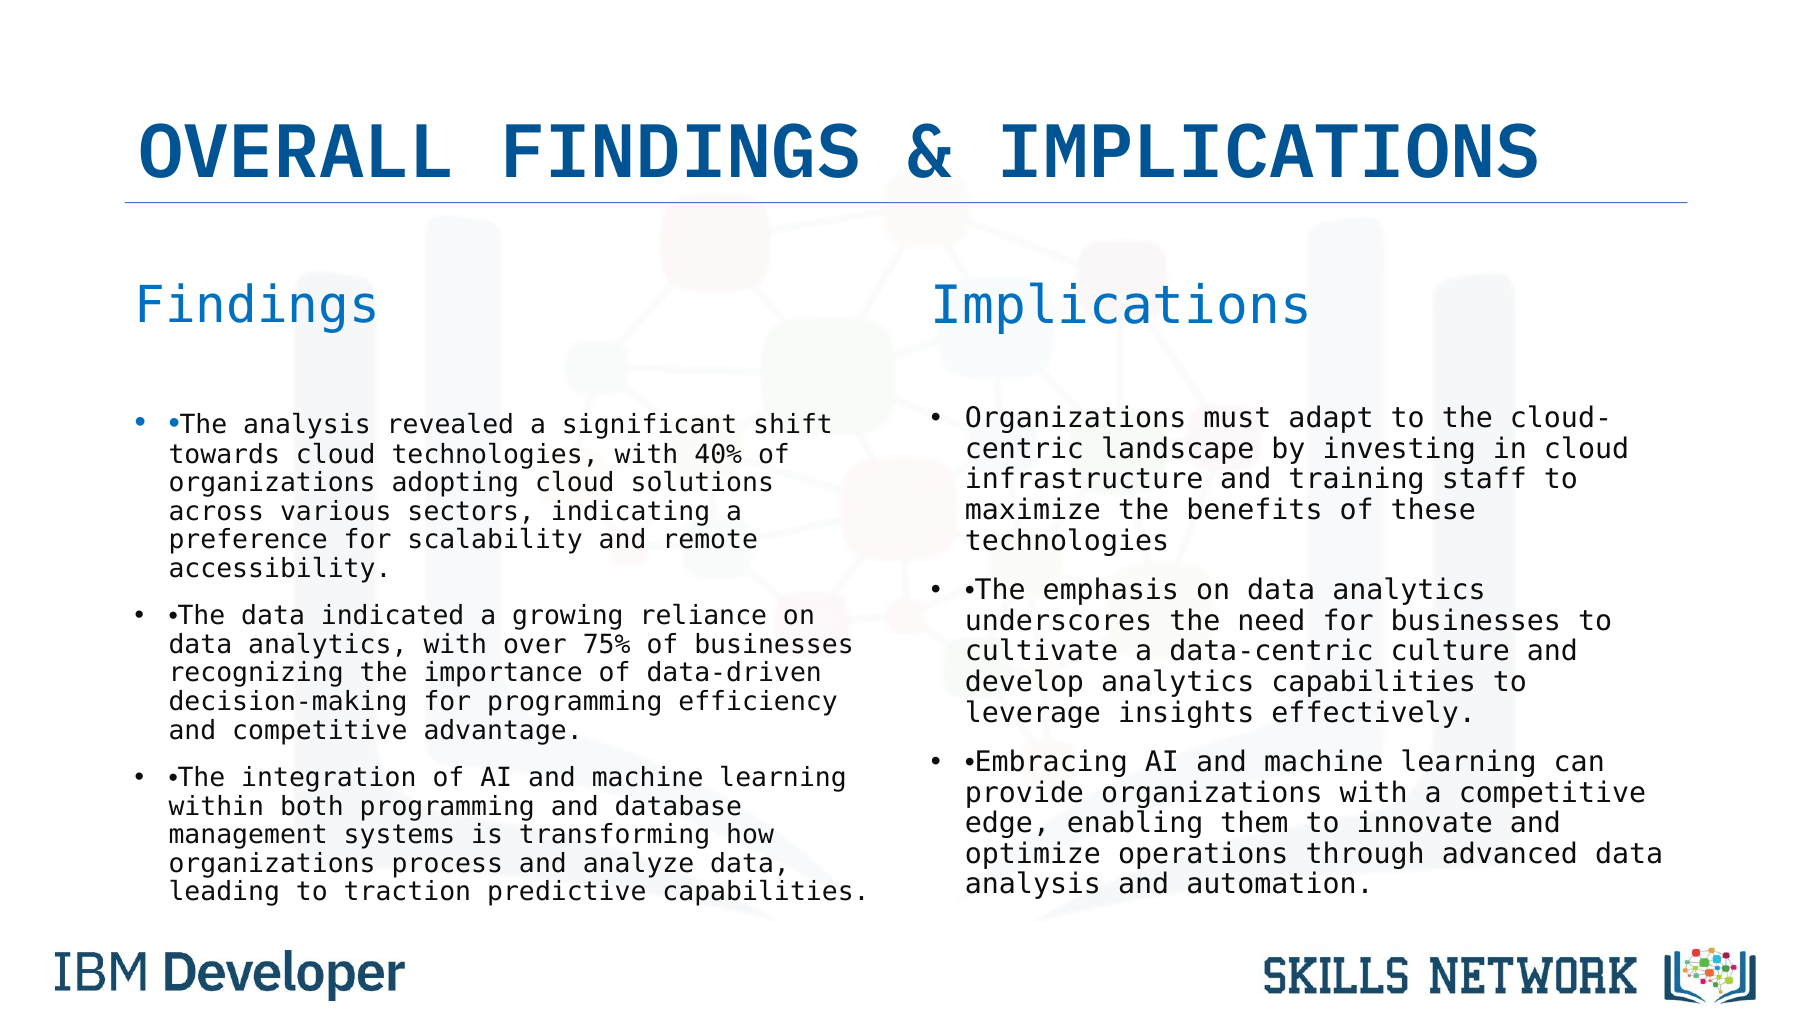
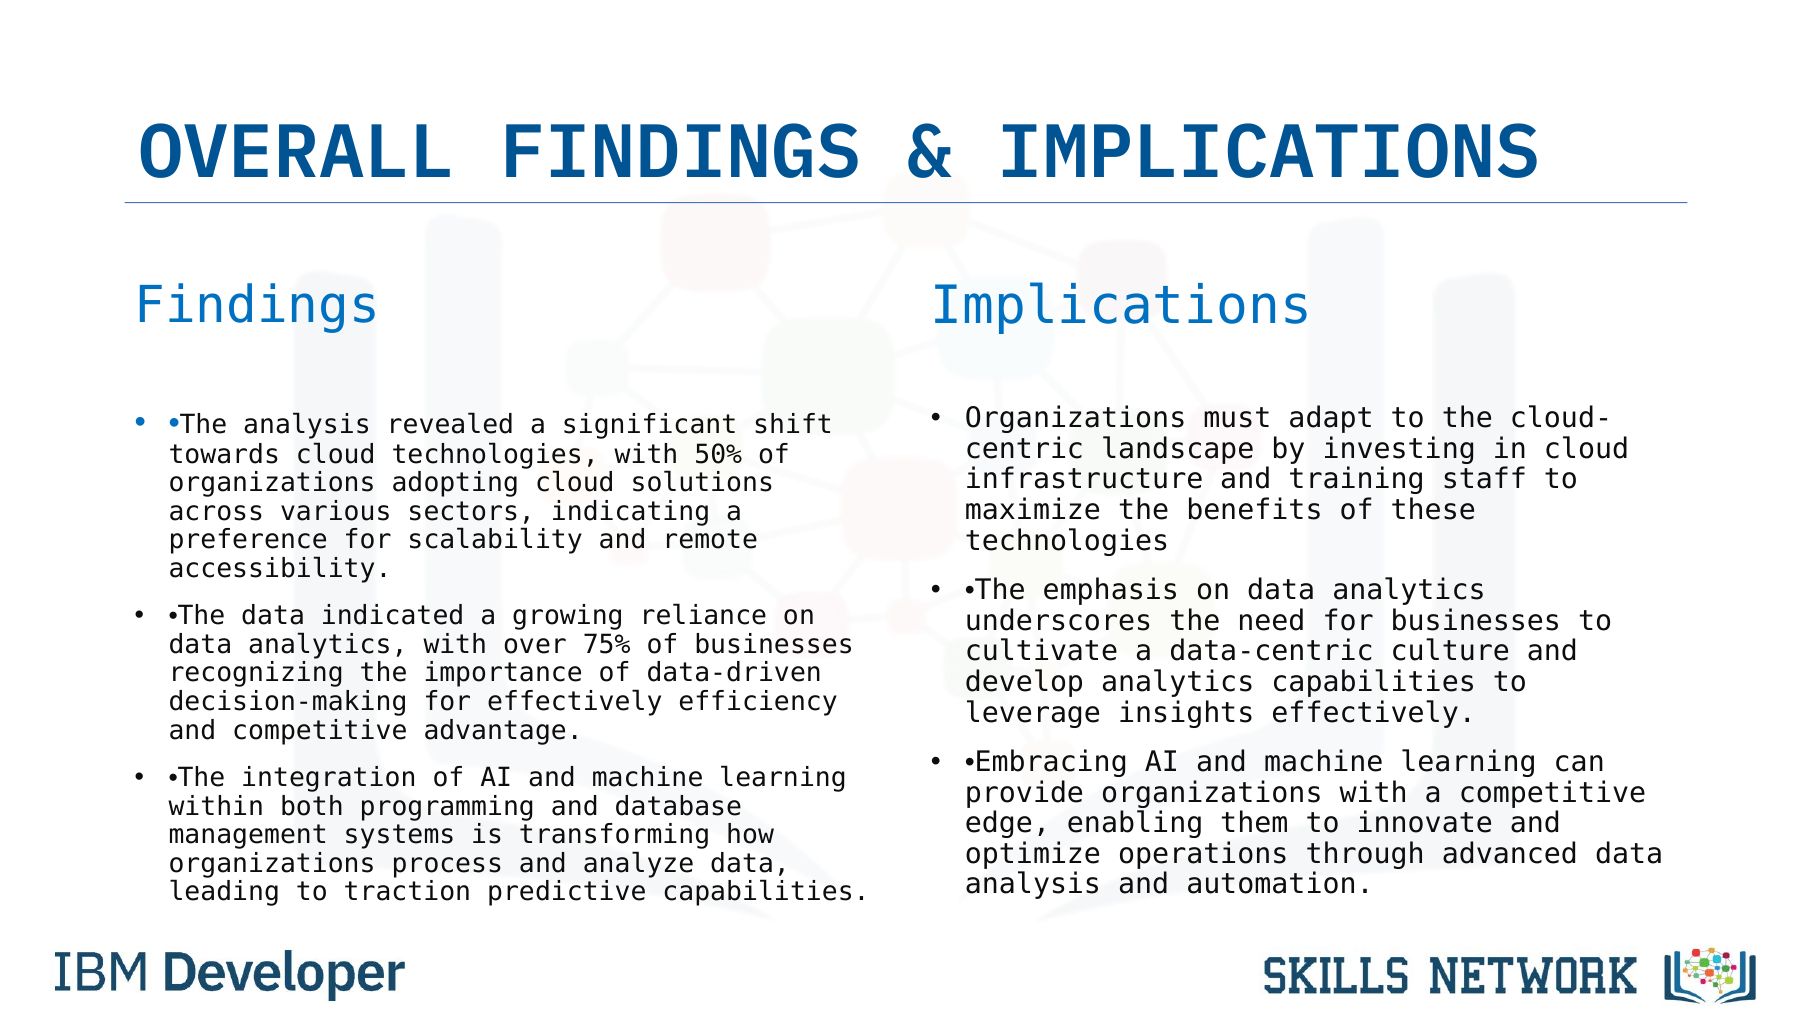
40%: 40% -> 50%
for programming: programming -> effectively
